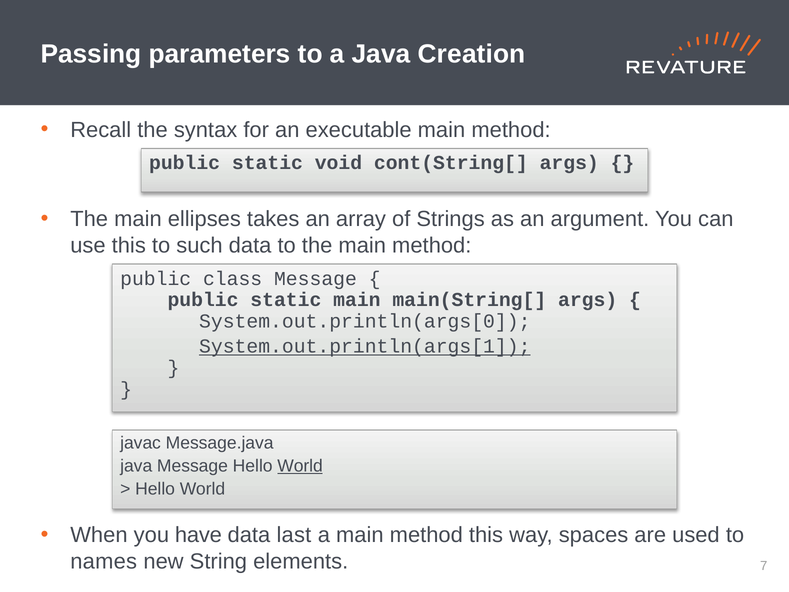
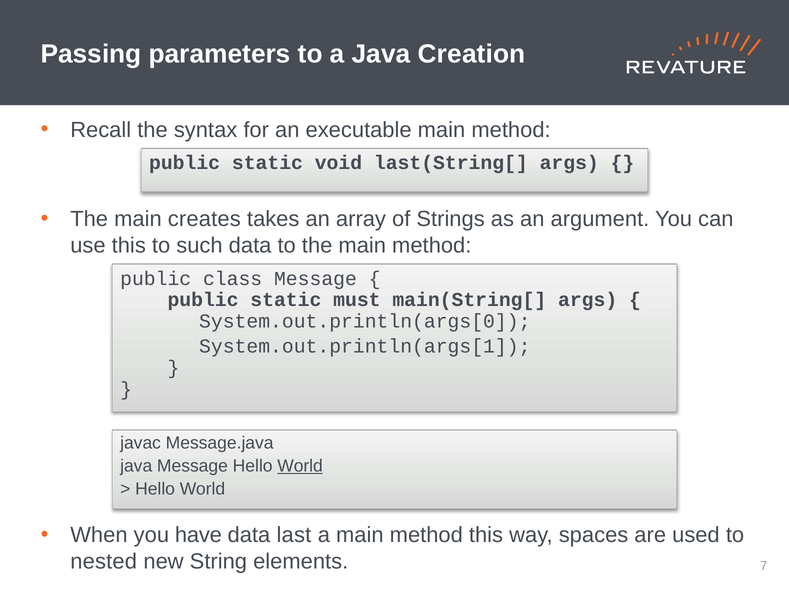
cont(String[: cont(String[ -> last(String[
ellipses: ellipses -> creates
static main: main -> must
System.out.println(args[1 underline: present -> none
names: names -> nested
